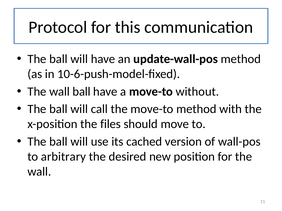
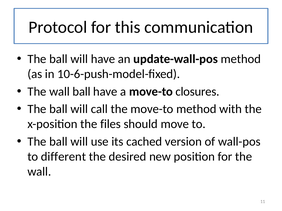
without: without -> closures
arbitrary: arbitrary -> different
